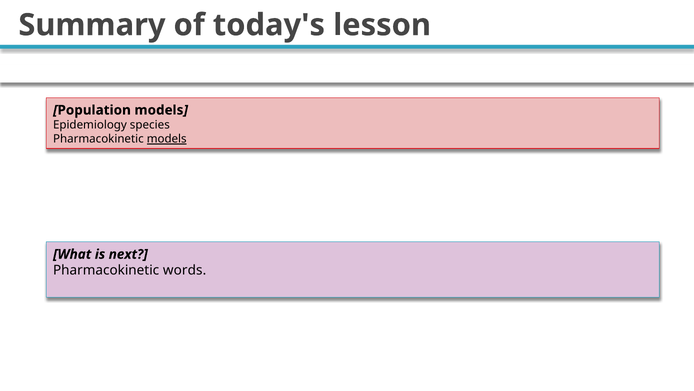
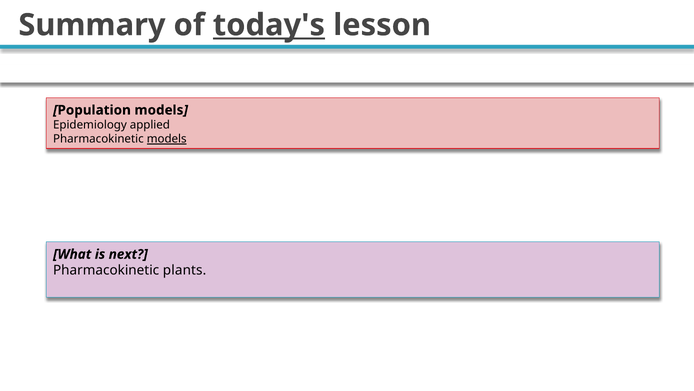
today's underline: none -> present
species: species -> applied
words: words -> plants
